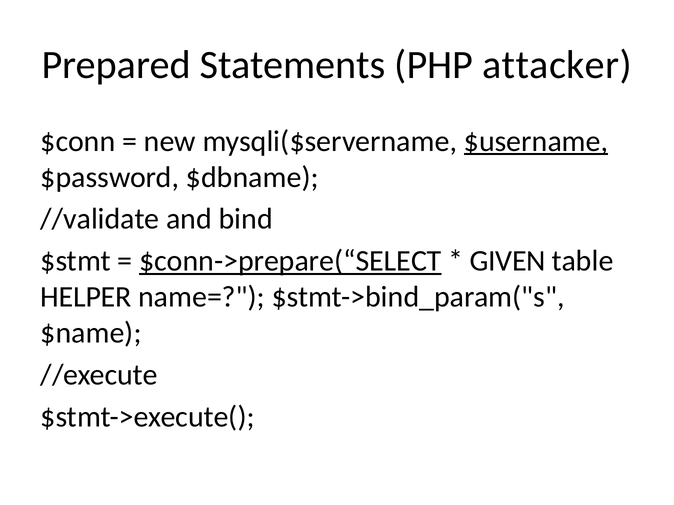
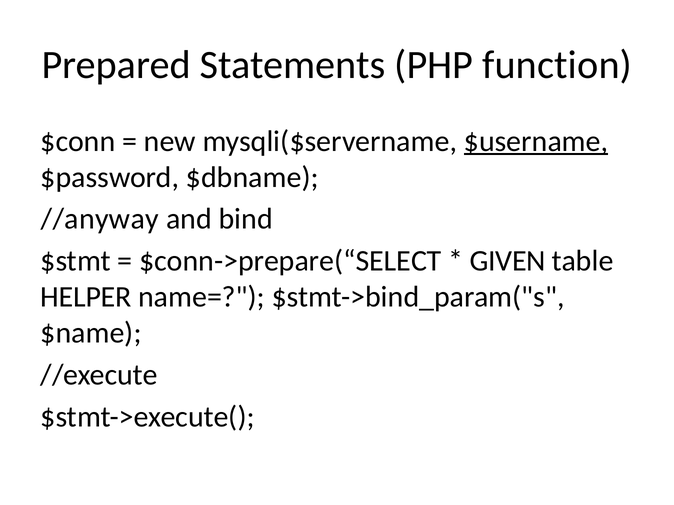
attacker: attacker -> function
//validate: //validate -> //anyway
$conn->prepare(“SELECT underline: present -> none
